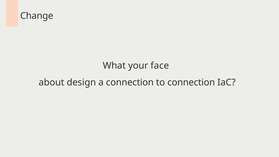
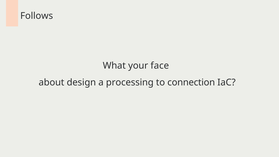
Change: Change -> Follows
a connection: connection -> processing
